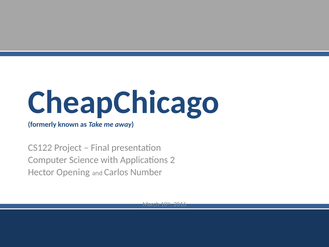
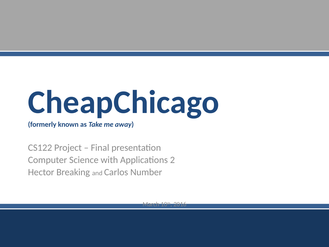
Opening: Opening -> Breaking
